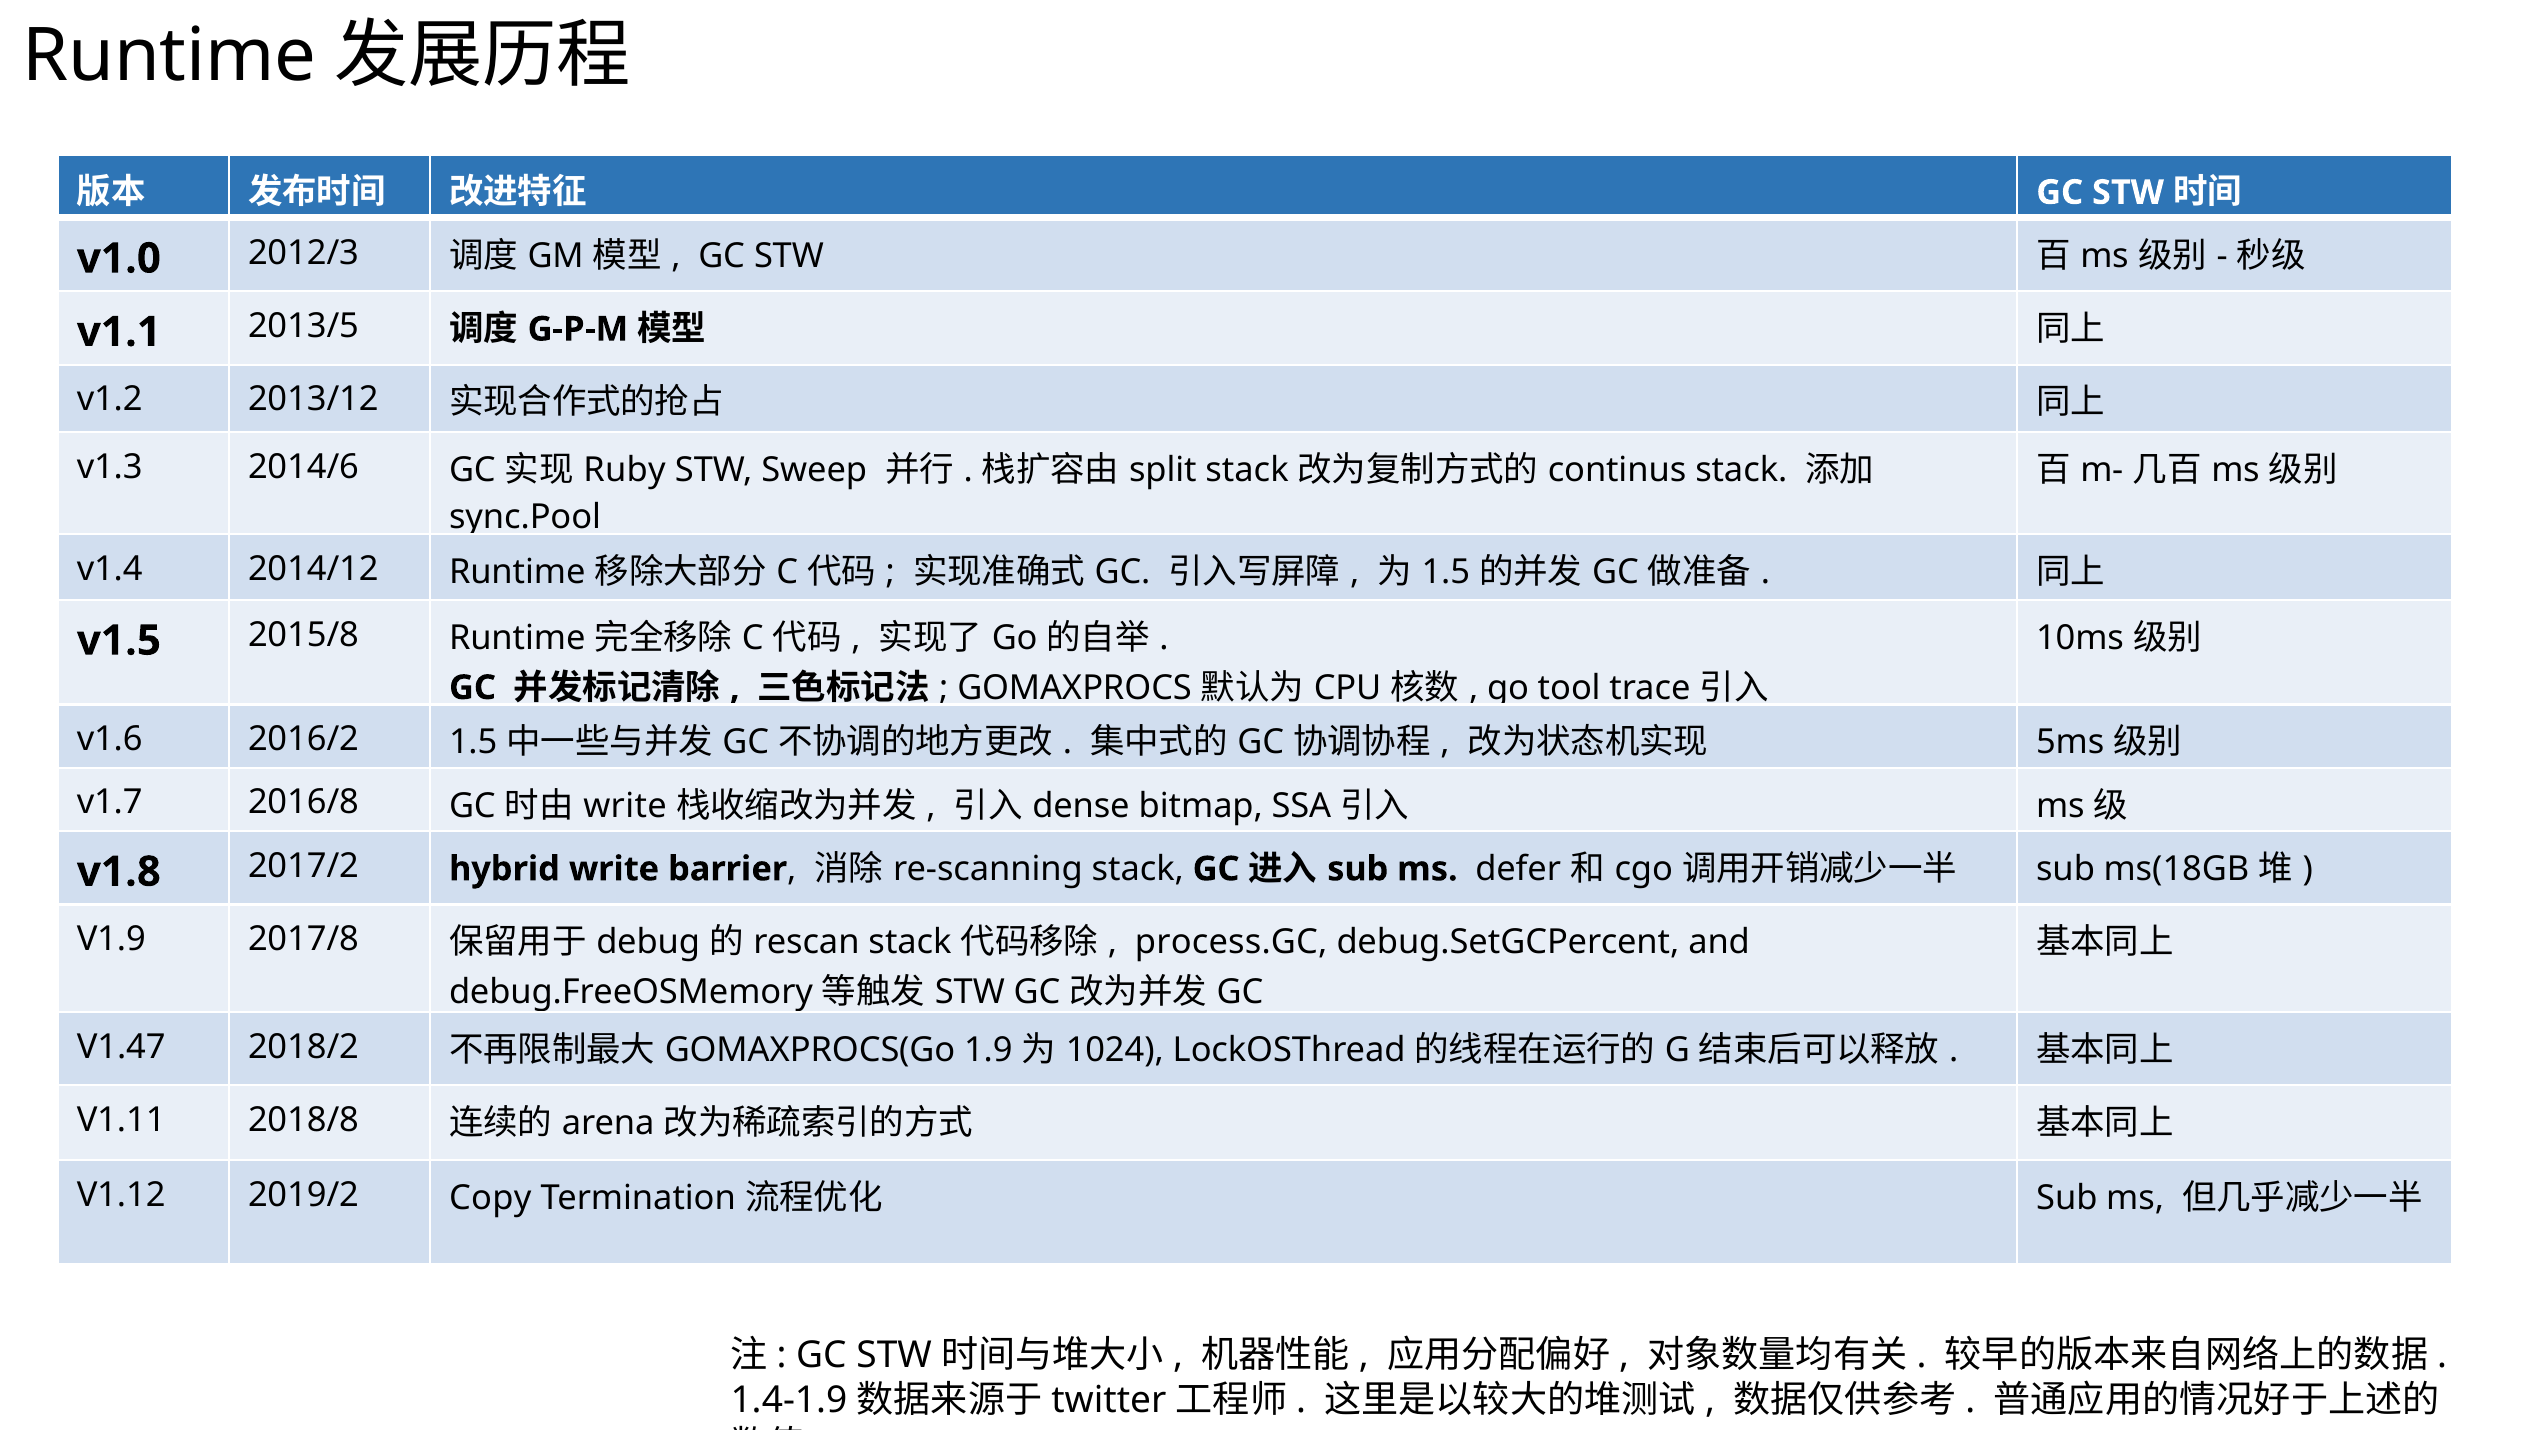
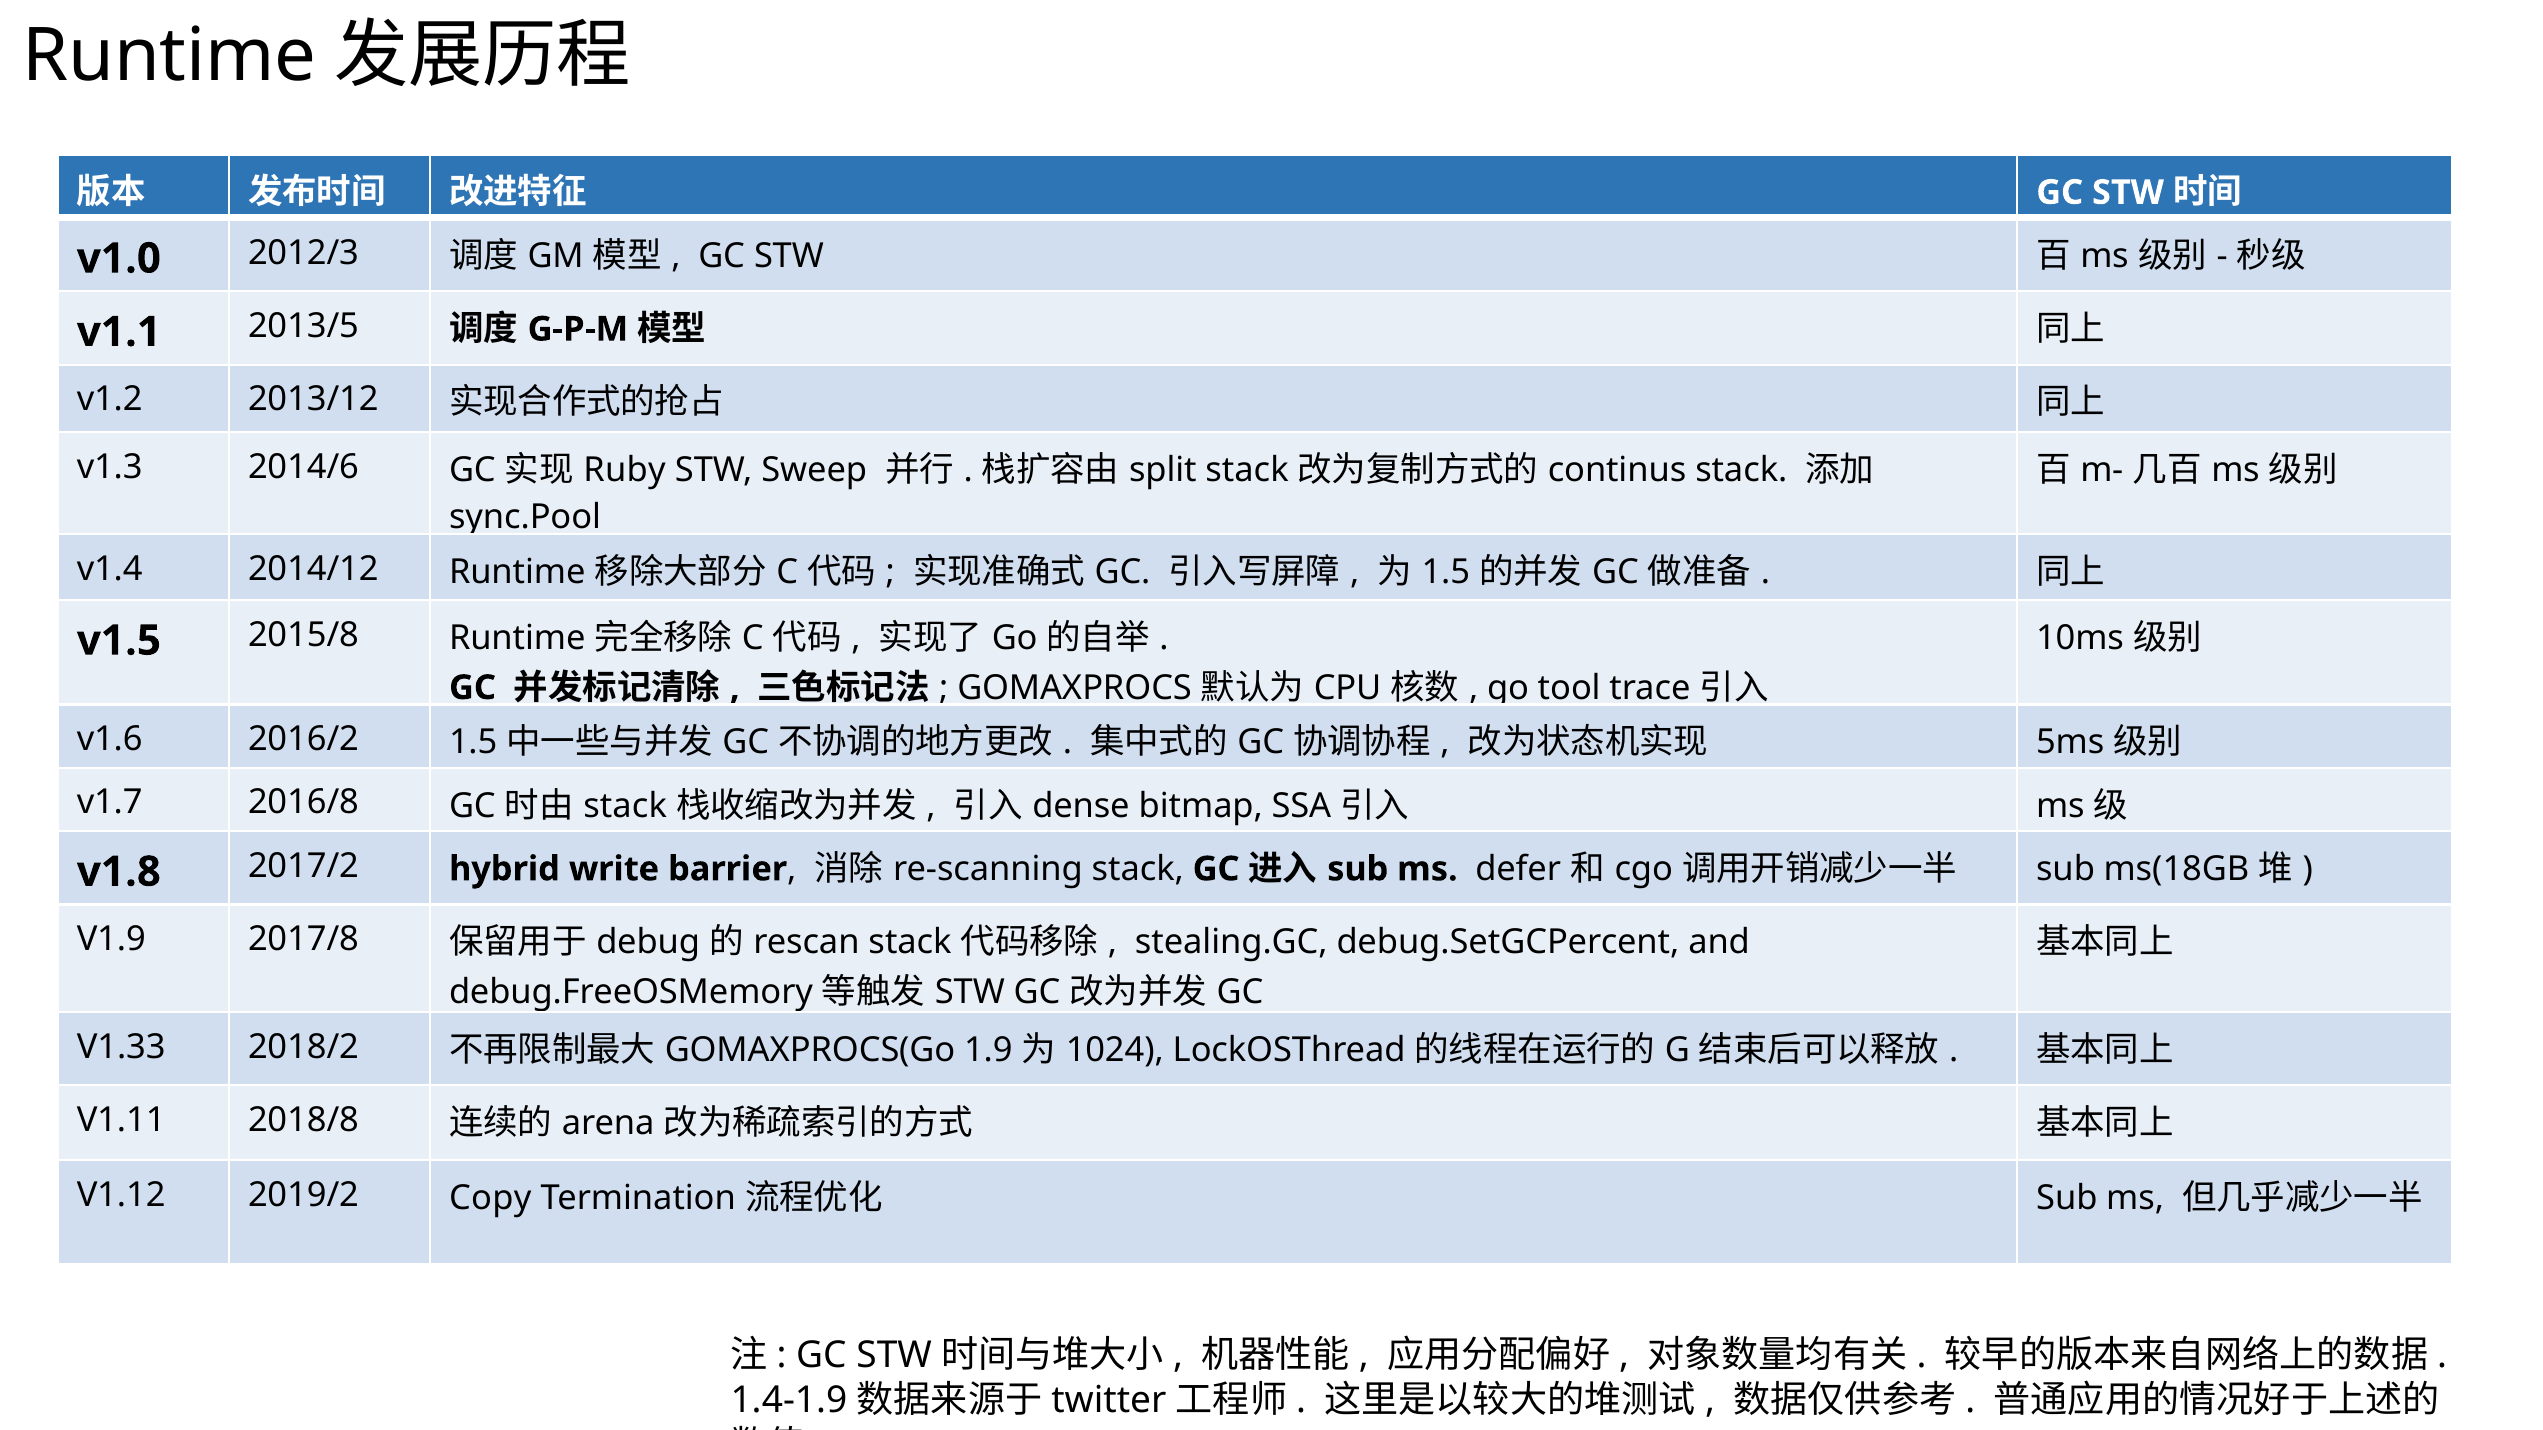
write at (625, 806): write -> stack
process.GC: process.GC -> stealing.GC
V1.47: V1.47 -> V1.33
